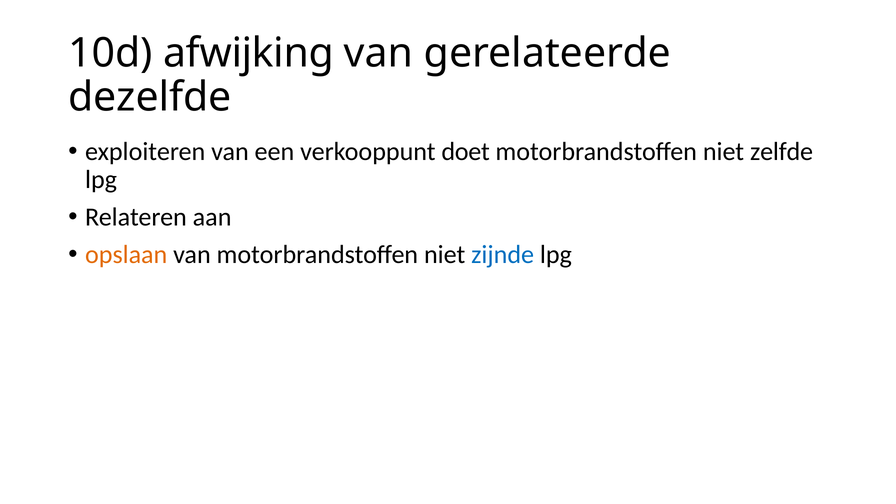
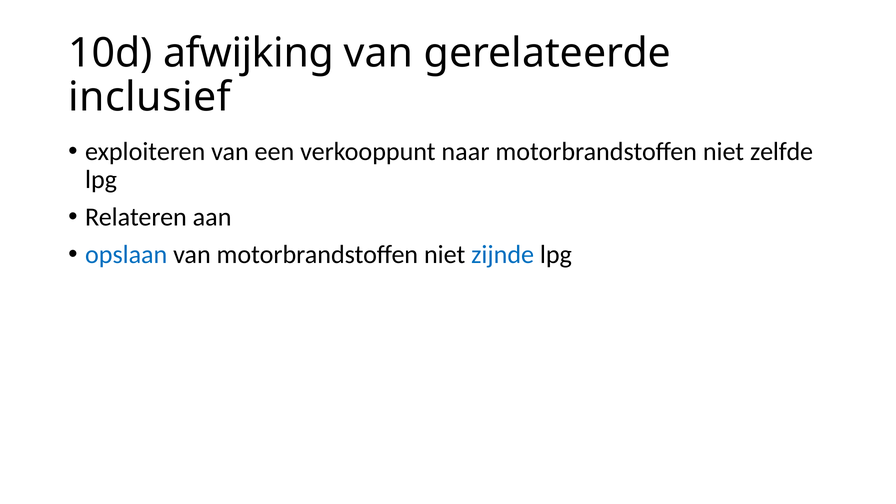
dezelfde: dezelfde -> inclusief
doet: doet -> naar
opslaan colour: orange -> blue
